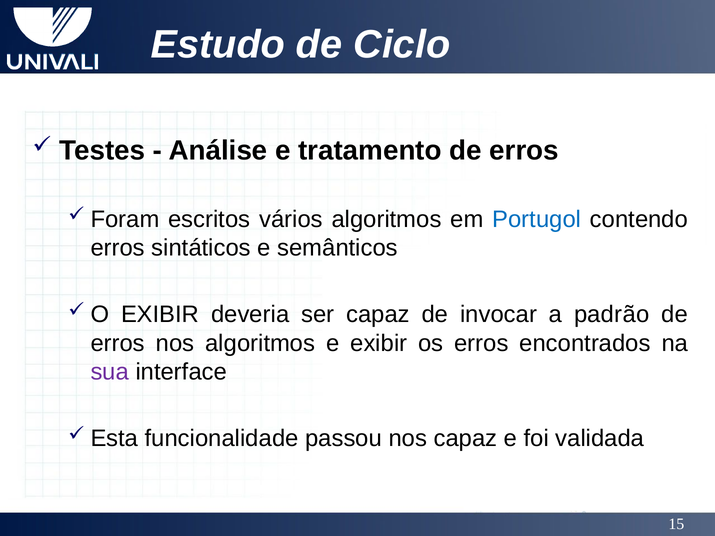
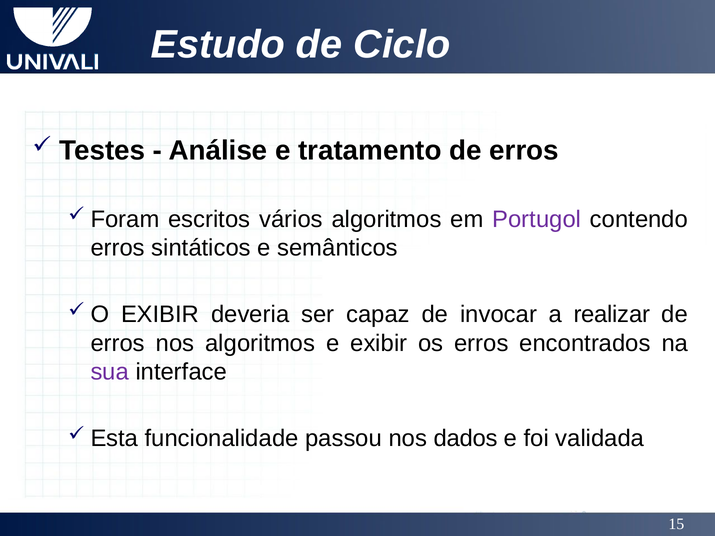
Portugol colour: blue -> purple
padrão: padrão -> realizar
nos capaz: capaz -> dados
